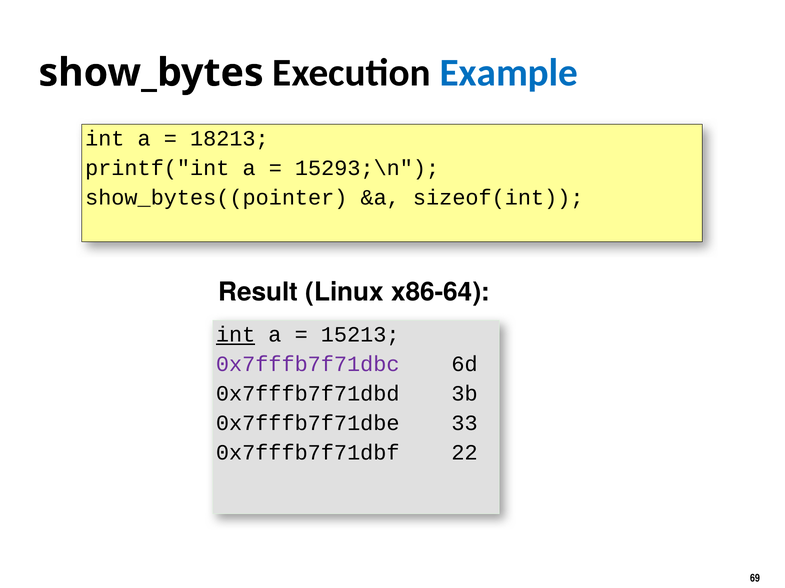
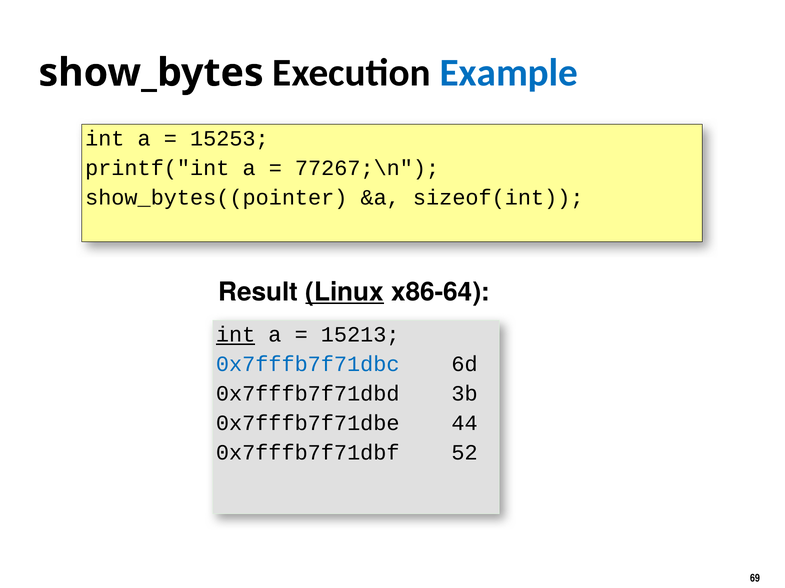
18213: 18213 -> 15253
15293;\n: 15293;\n -> 77267;\n
Linux underline: none -> present
0x7fffb7f71dbc colour: purple -> blue
33: 33 -> 44
22: 22 -> 52
